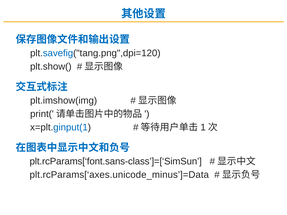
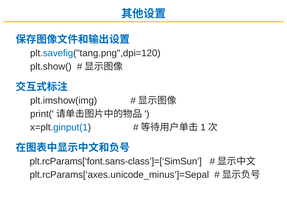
plt.rcParams[‘axes.unicode_minus’]=Data: plt.rcParams[‘axes.unicode_minus’]=Data -> plt.rcParams[‘axes.unicode_minus’]=Sepal
